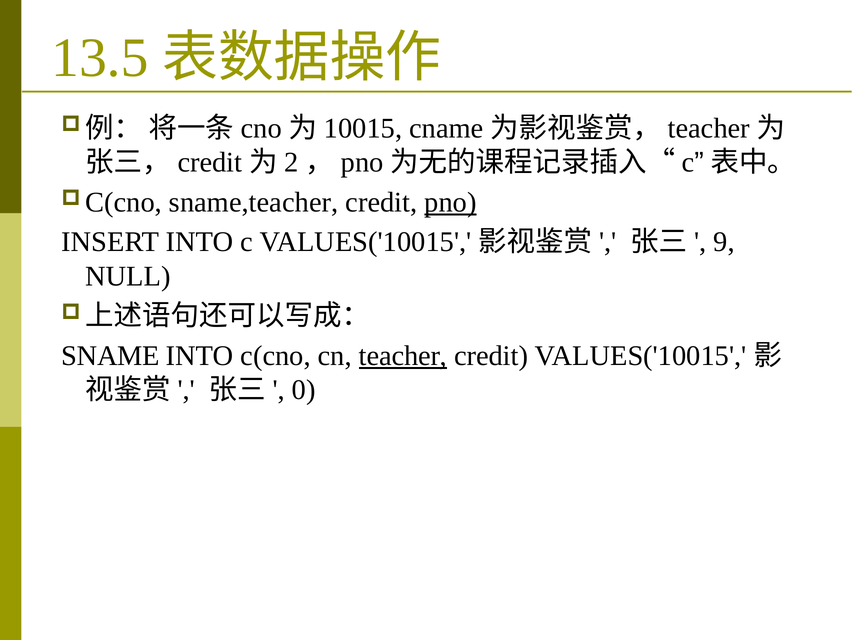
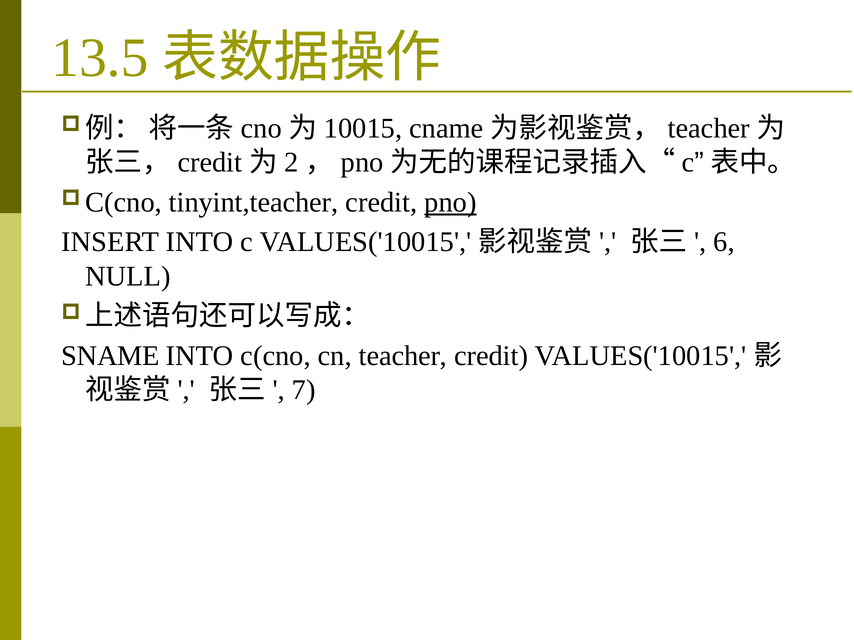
sname,teacher: sname,teacher -> tinyint,teacher
9: 9 -> 6
teacher underline: present -> none
0: 0 -> 7
